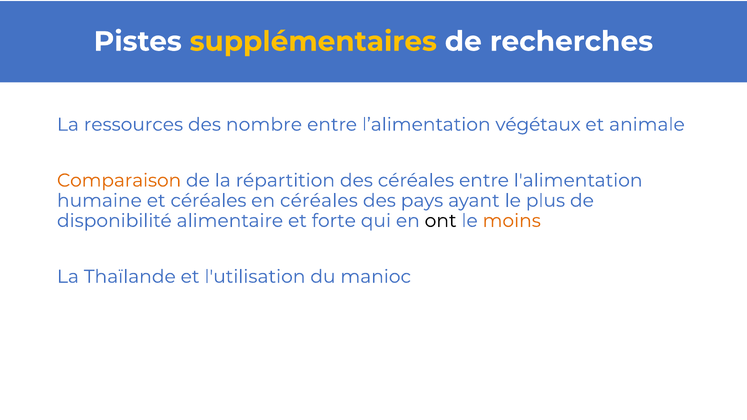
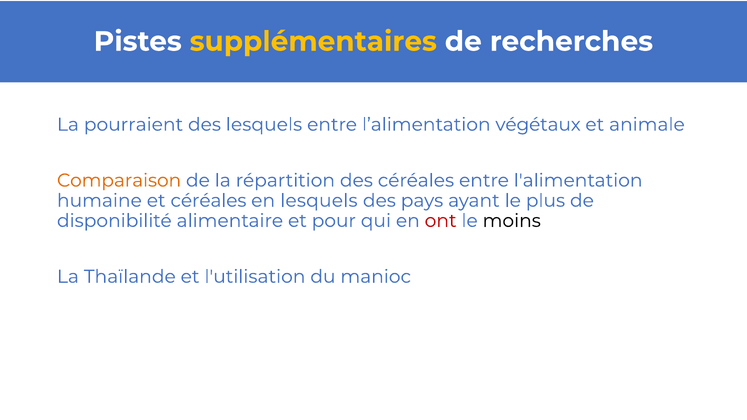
ressources: ressources -> pourraient
des nombre: nombre -> lesquels
en céréales: céréales -> lesquels
forte: forte -> pour
ont colour: black -> red
moins colour: orange -> black
